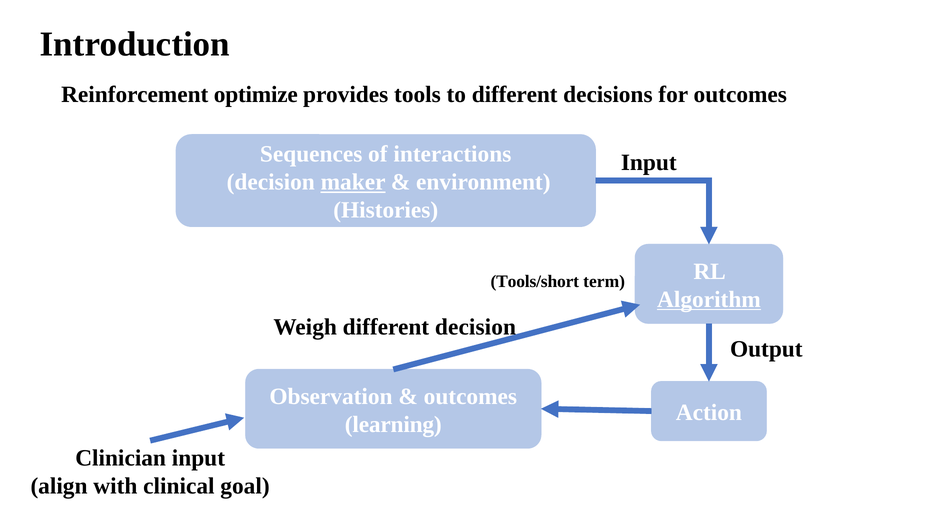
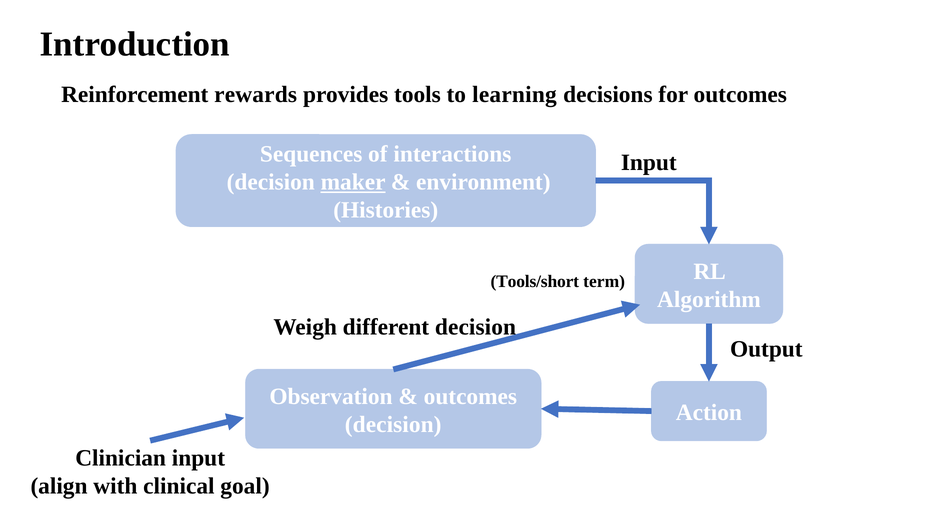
optimize: optimize -> rewards
to different: different -> learning
Algorithm underline: present -> none
learning at (393, 425): learning -> decision
